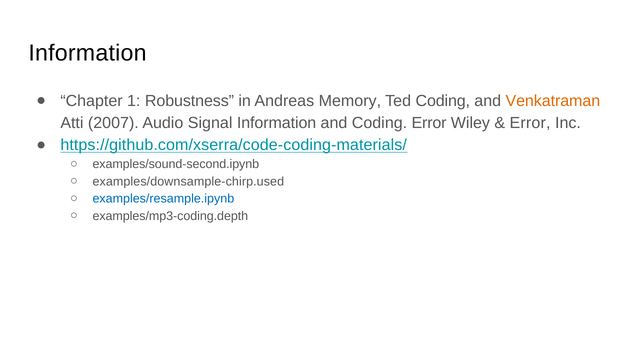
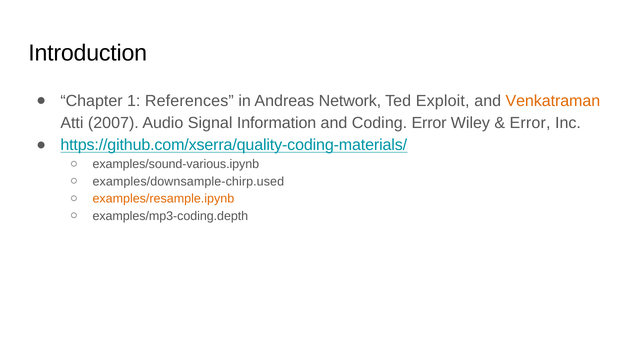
Information at (87, 53): Information -> Introduction
Robustness: Robustness -> References
Memory: Memory -> Network
Ted Coding: Coding -> Exploit
https://github.com/xserra/code-coding-materials/: https://github.com/xserra/code-coding-materials/ -> https://github.com/xserra/quality-coding-materials/
examples/sound-second.ipynb: examples/sound-second.ipynb -> examples/sound-various.ipynb
examples/resample.ipynb colour: blue -> orange
